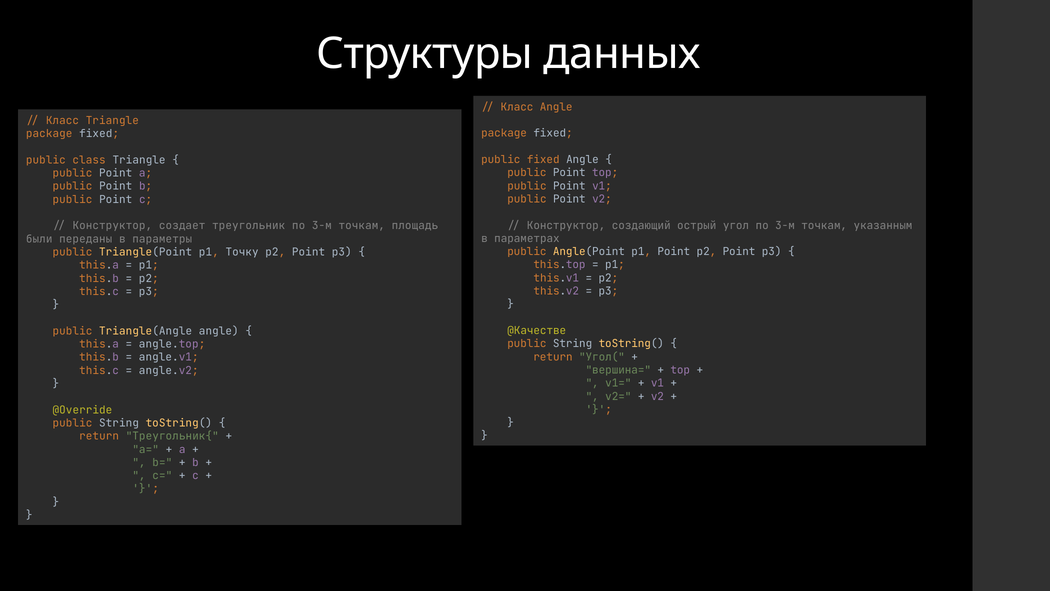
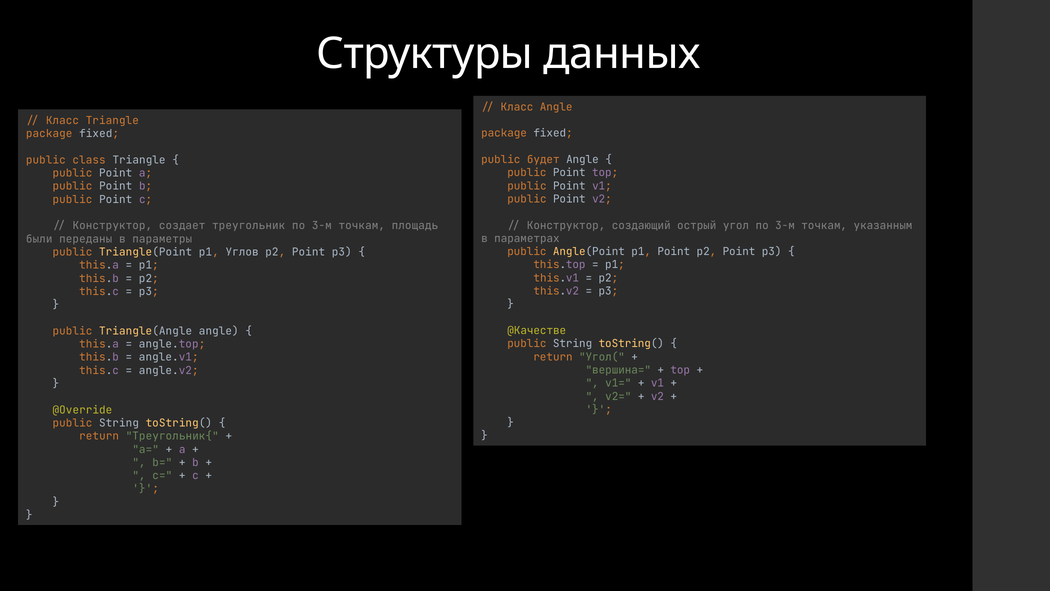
public fixed: fixed -> будет
Точку: Точку -> Углов
